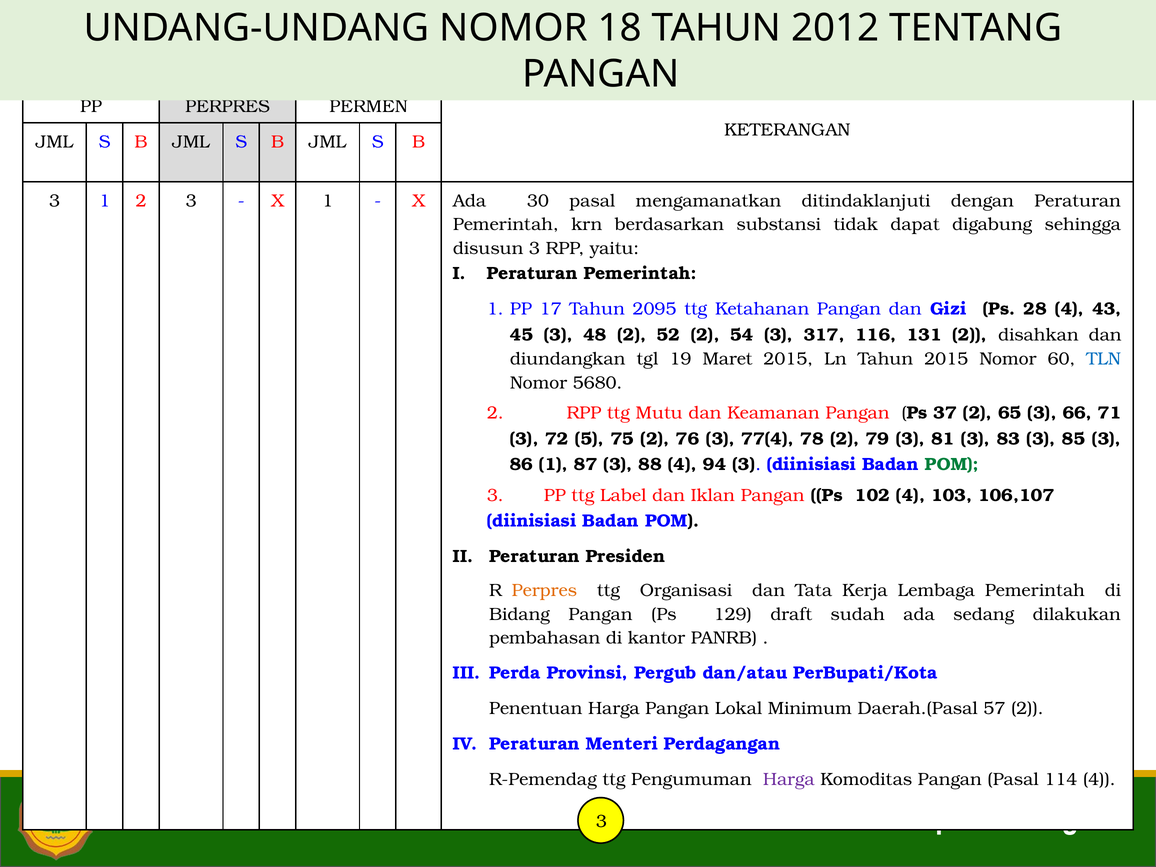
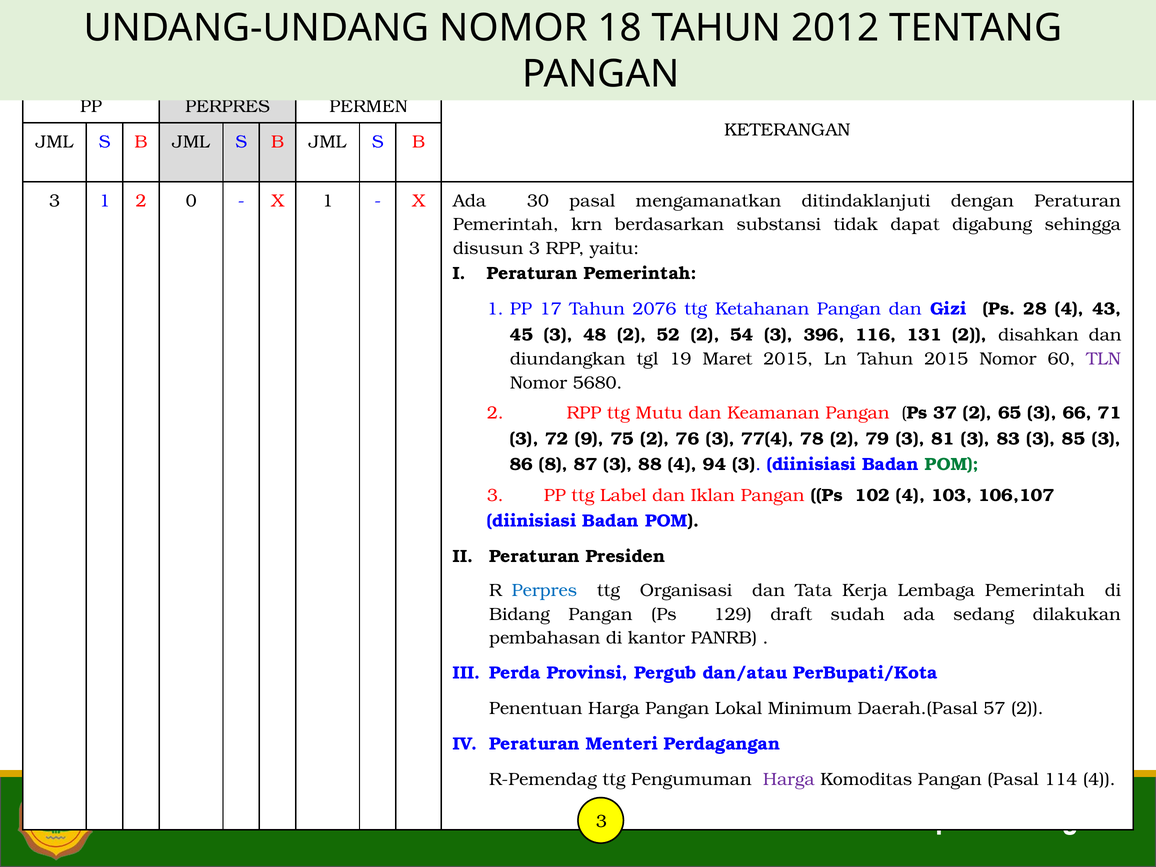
2 3: 3 -> 0
2095: 2095 -> 2076
317: 317 -> 396
TLN colour: blue -> purple
5: 5 -> 9
86 1: 1 -> 8
Perpres at (544, 591) colour: orange -> blue
